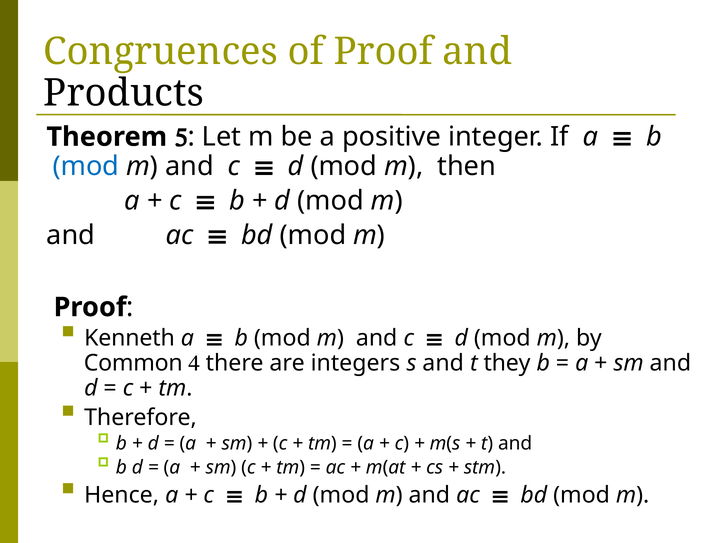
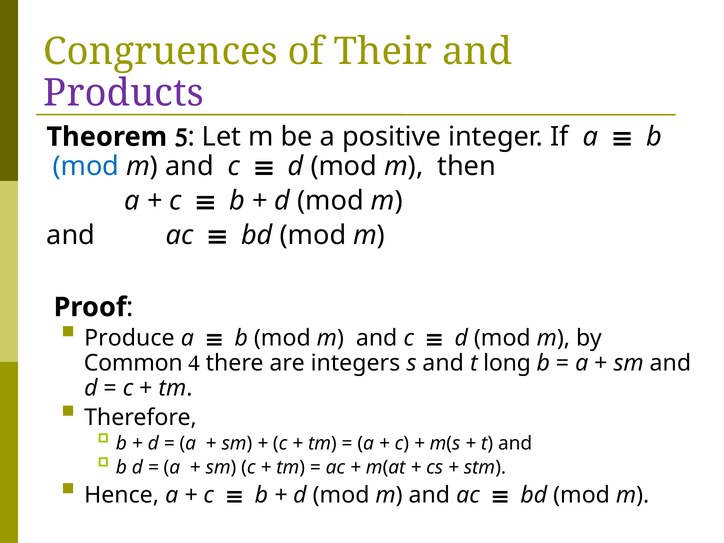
of Proof: Proof -> Their
Products colour: black -> purple
Kenneth: Kenneth -> Produce
they: they -> long
